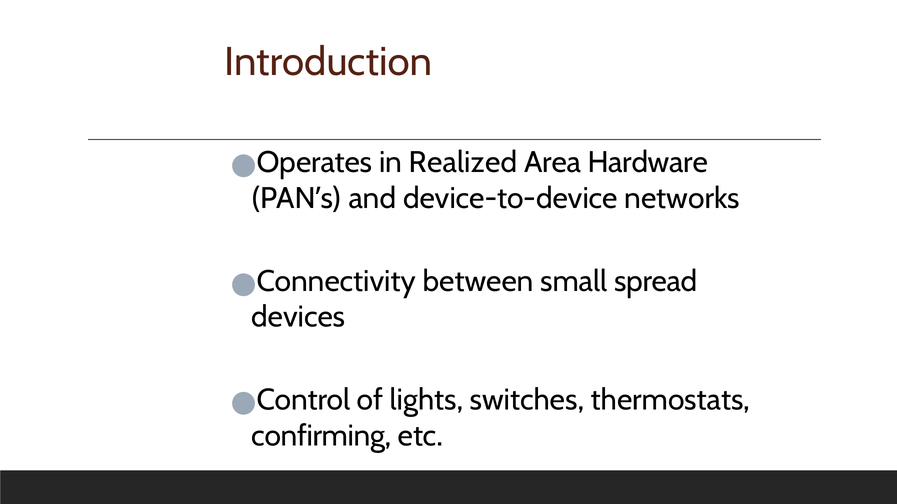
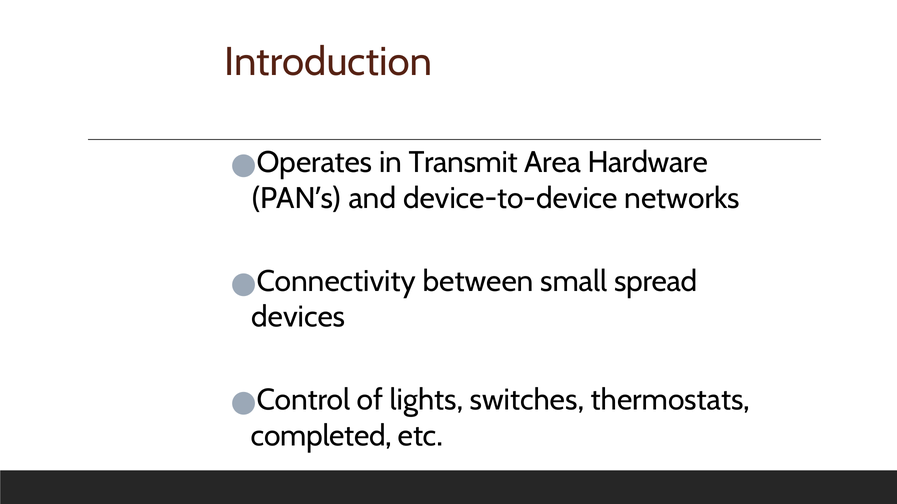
Realized: Realized -> Transmit
confirming: confirming -> completed
